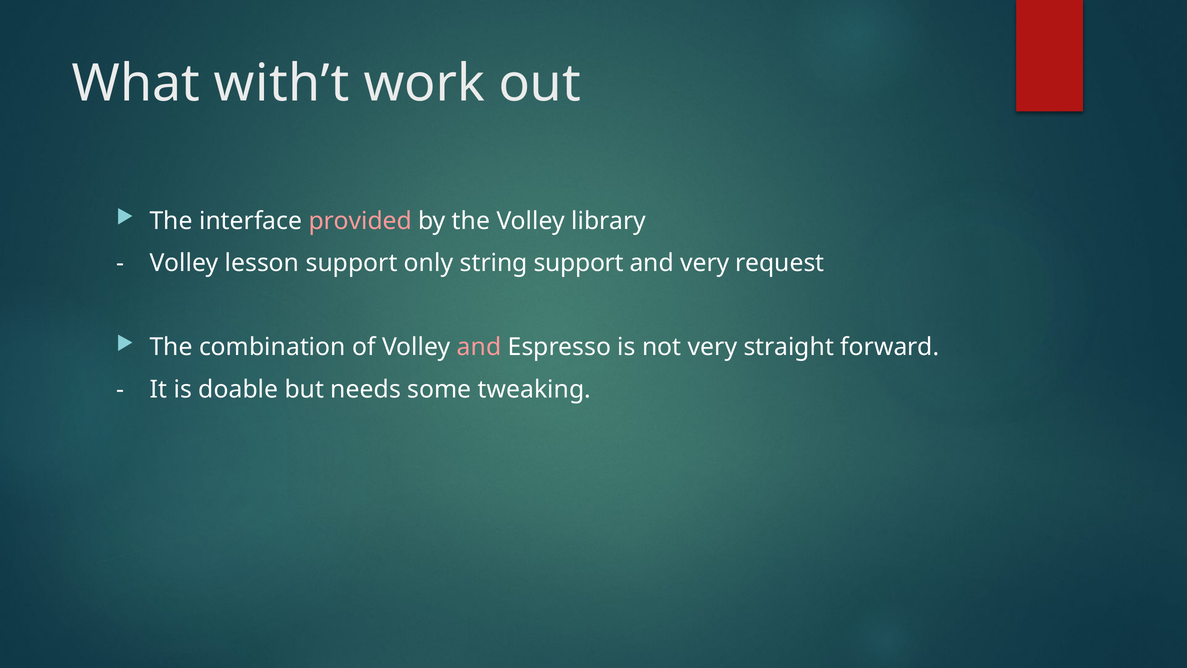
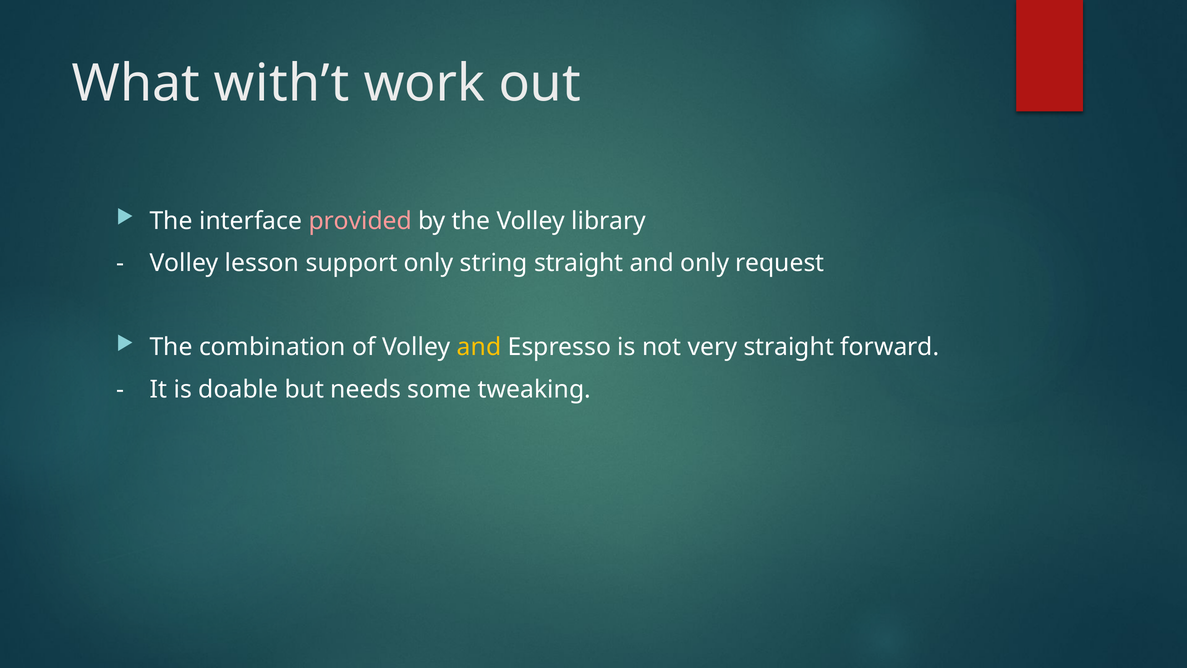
string support: support -> straight
and very: very -> only
and at (479, 347) colour: pink -> yellow
